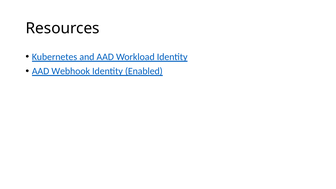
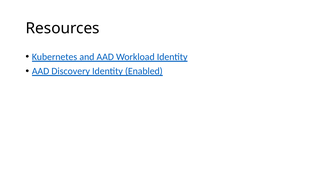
Webhook: Webhook -> Discovery
